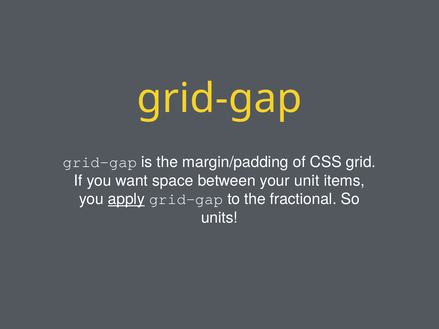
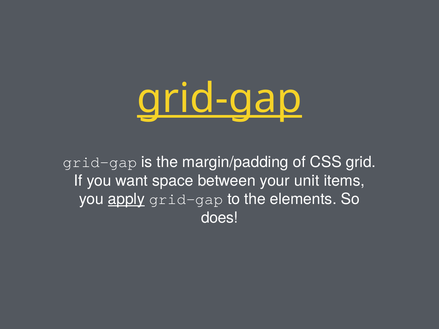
grid-gap at (219, 99) underline: none -> present
fractional: fractional -> elements
units: units -> does
